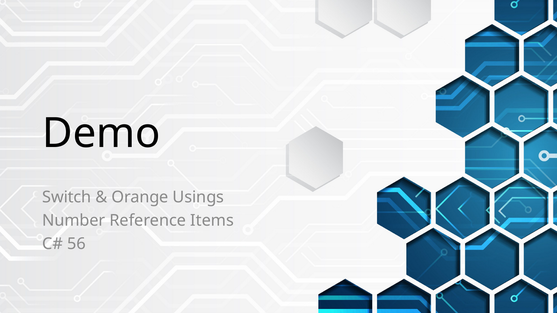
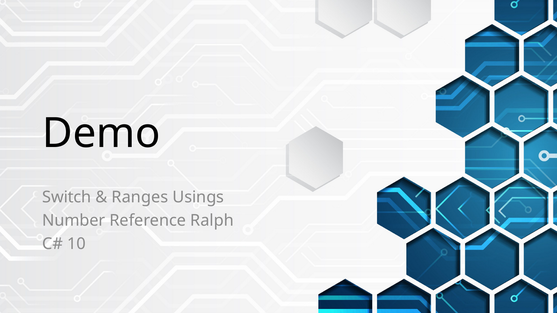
Orange: Orange -> Ranges
Items: Items -> Ralph
56: 56 -> 10
